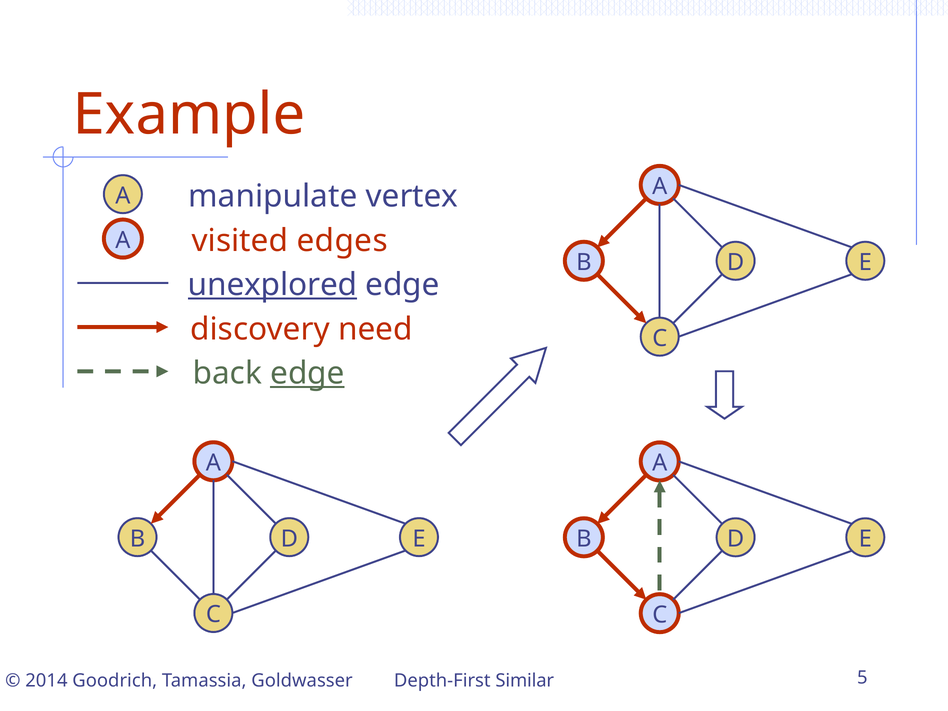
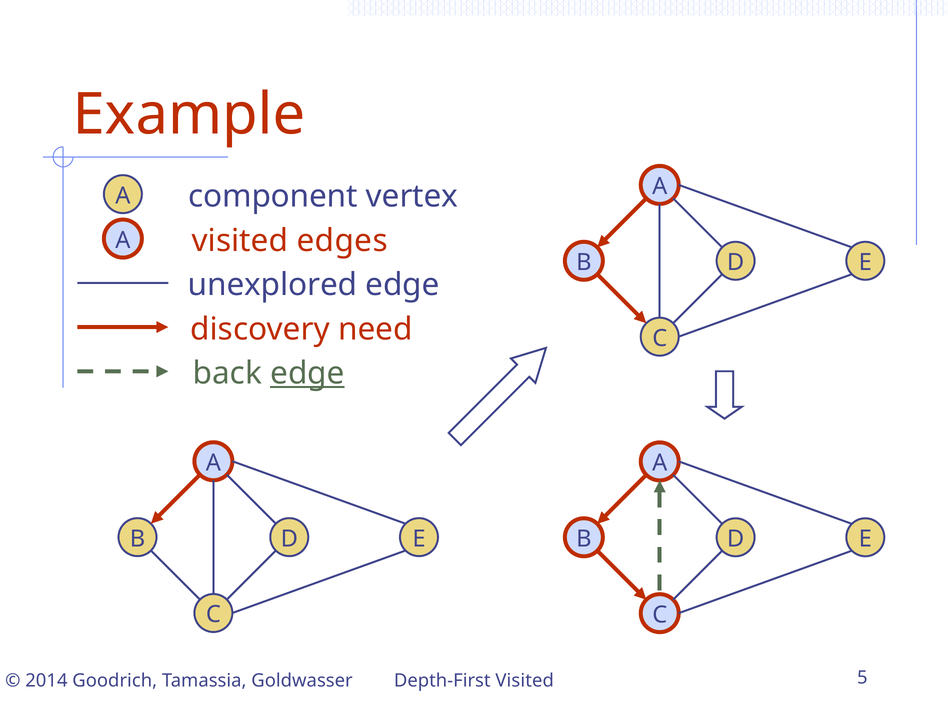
manipulate: manipulate -> component
unexplored underline: present -> none
Depth-First Similar: Similar -> Visited
